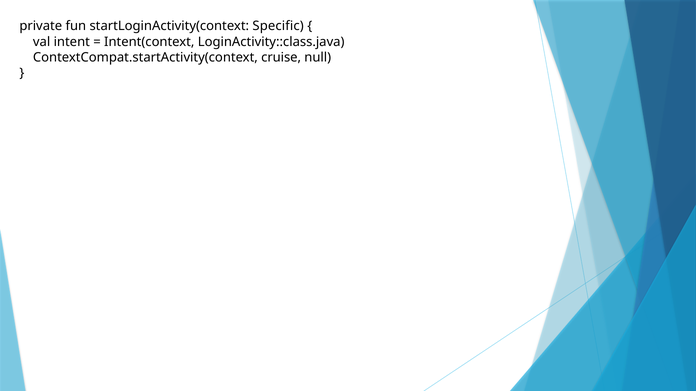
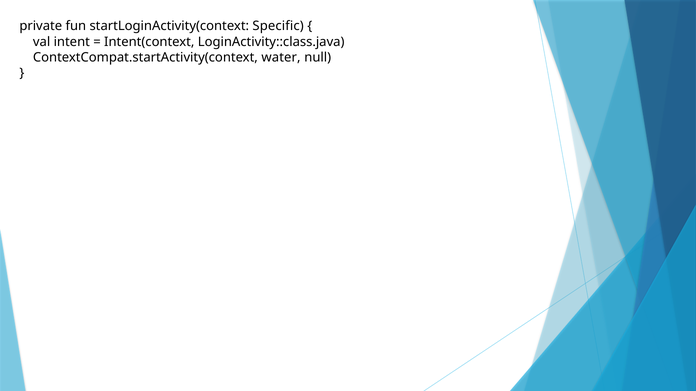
cruise: cruise -> water
